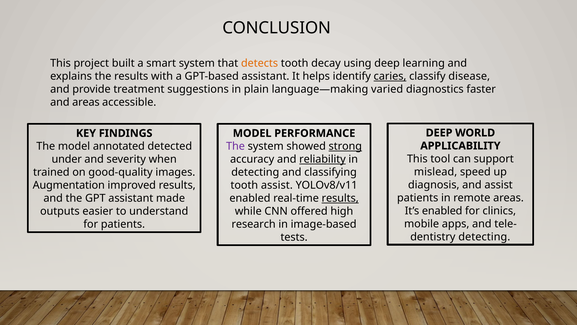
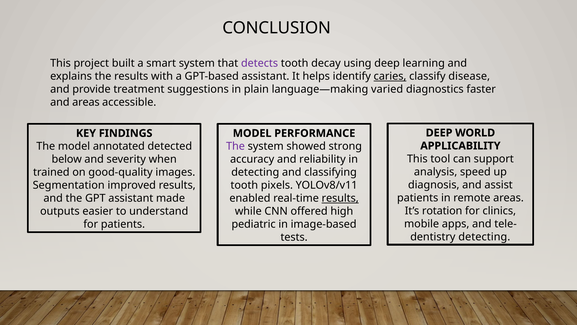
detects colour: orange -> purple
strong underline: present -> none
under: under -> below
reliability underline: present -> none
mislead: mislead -> analysis
Augmentation: Augmentation -> Segmentation
tooth assist: assist -> pixels
It’s enabled: enabled -> rotation
research: research -> pediatric
